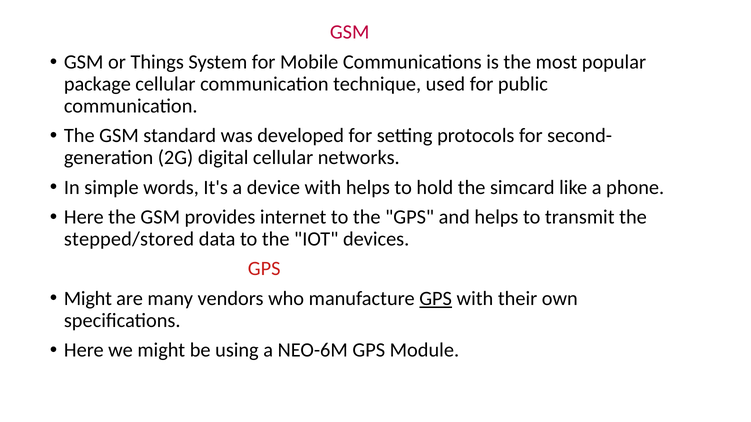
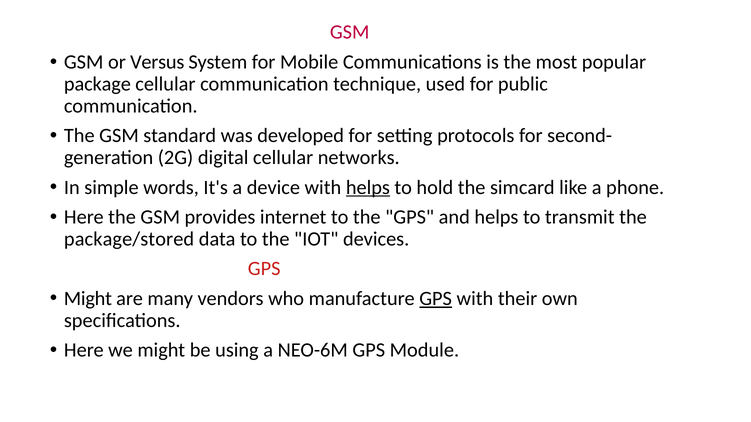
Things: Things -> Versus
helps at (368, 188) underline: none -> present
stepped/stored: stepped/stored -> package/stored
